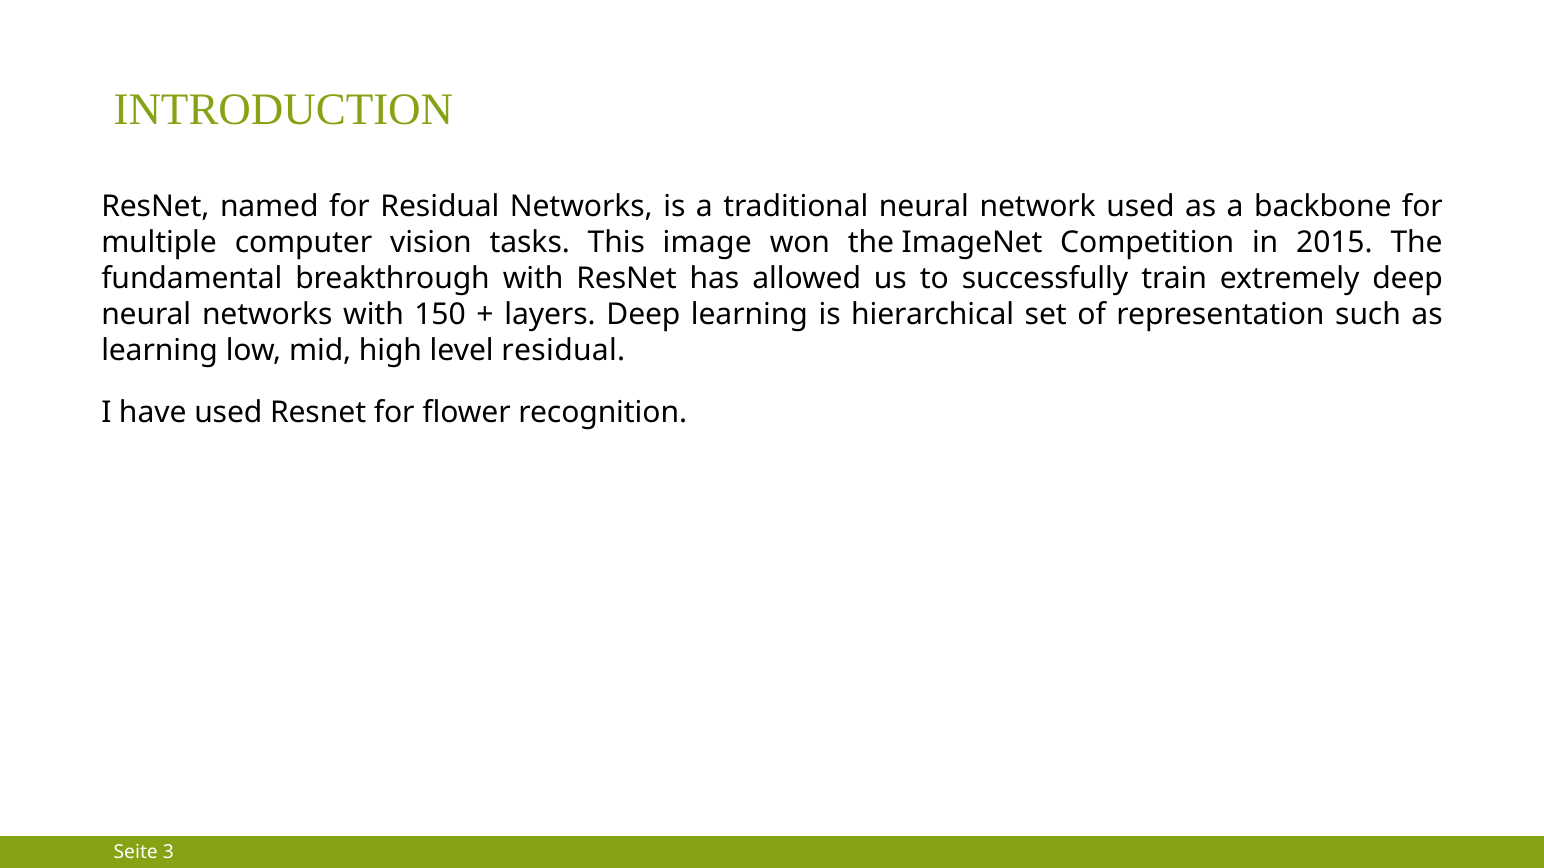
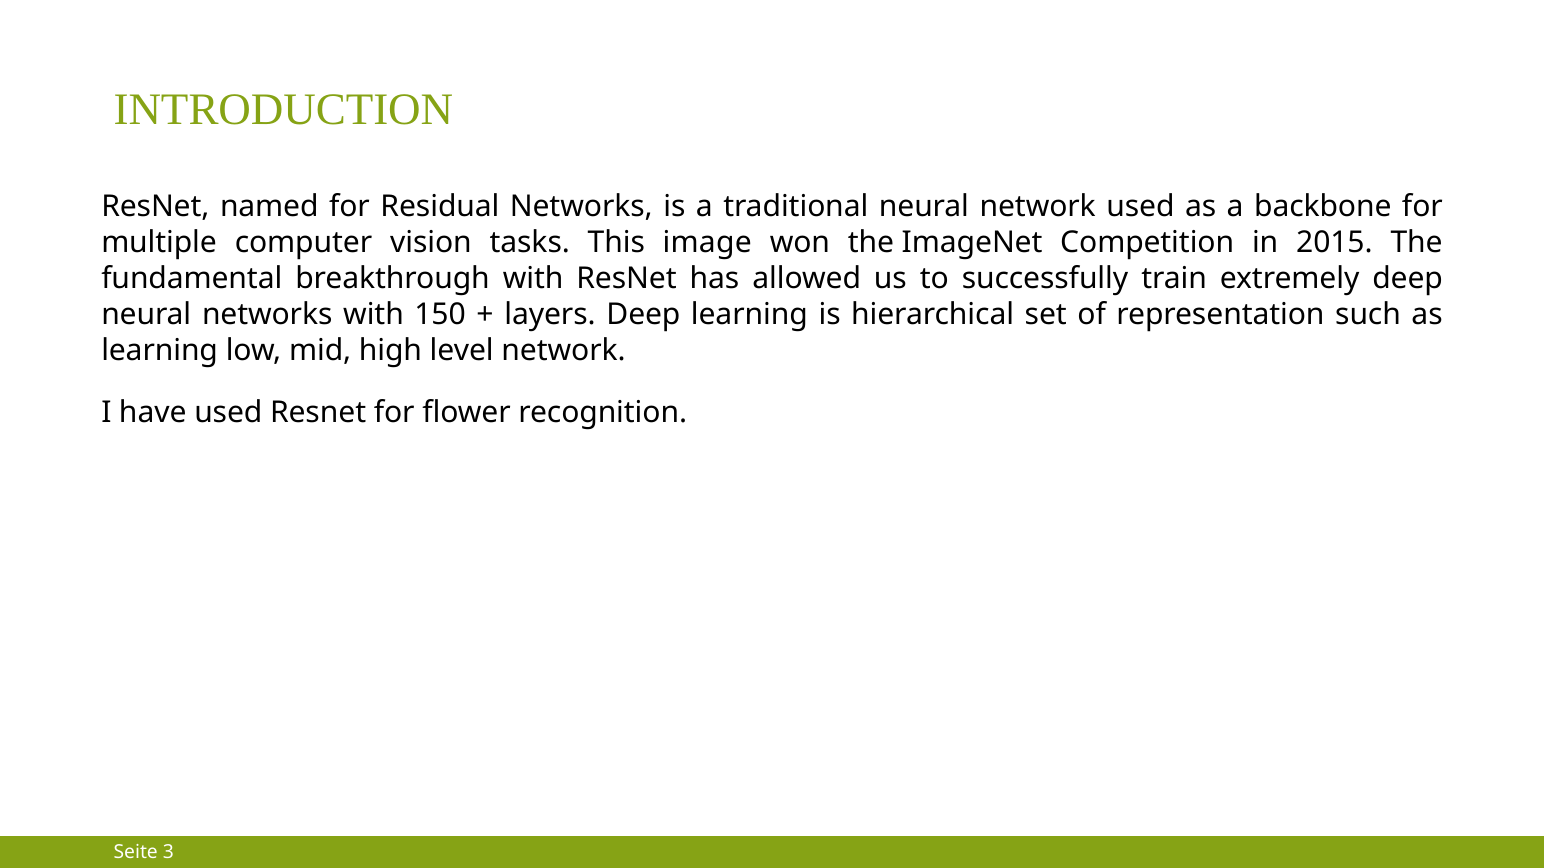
level residual: residual -> network
